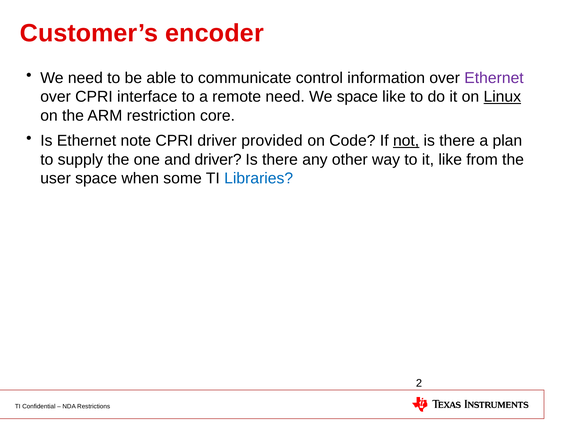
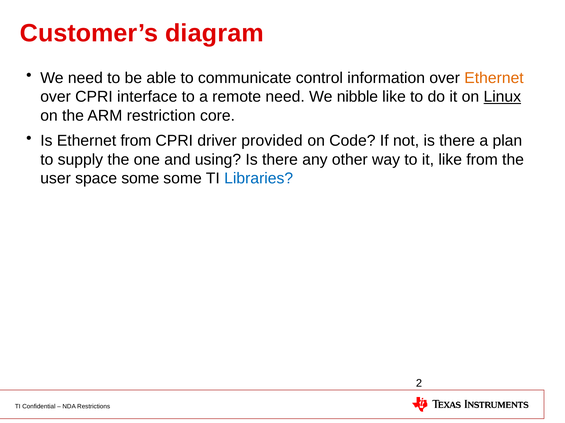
encoder: encoder -> diagram
Ethernet at (494, 78) colour: purple -> orange
We space: space -> nibble
Ethernet note: note -> from
not underline: present -> none
and driver: driver -> using
space when: when -> some
